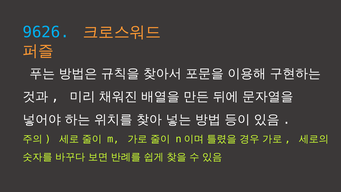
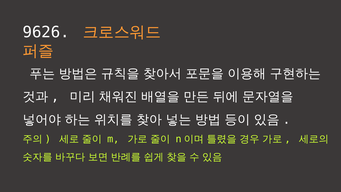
9626 colour: light blue -> white
